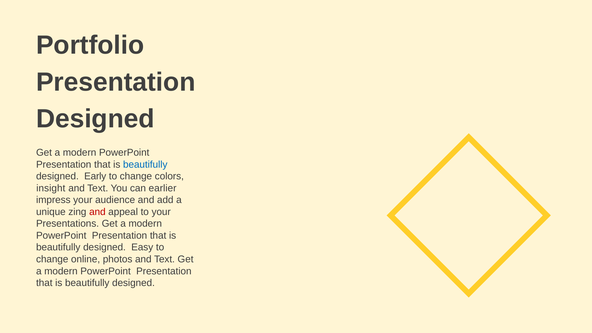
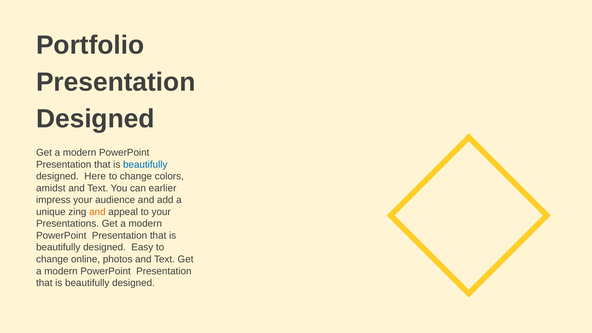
Early: Early -> Here
insight: insight -> amidst
and at (97, 212) colour: red -> orange
